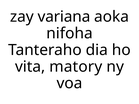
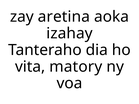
variana: variana -> aretina
nifoha: nifoha -> izahay
